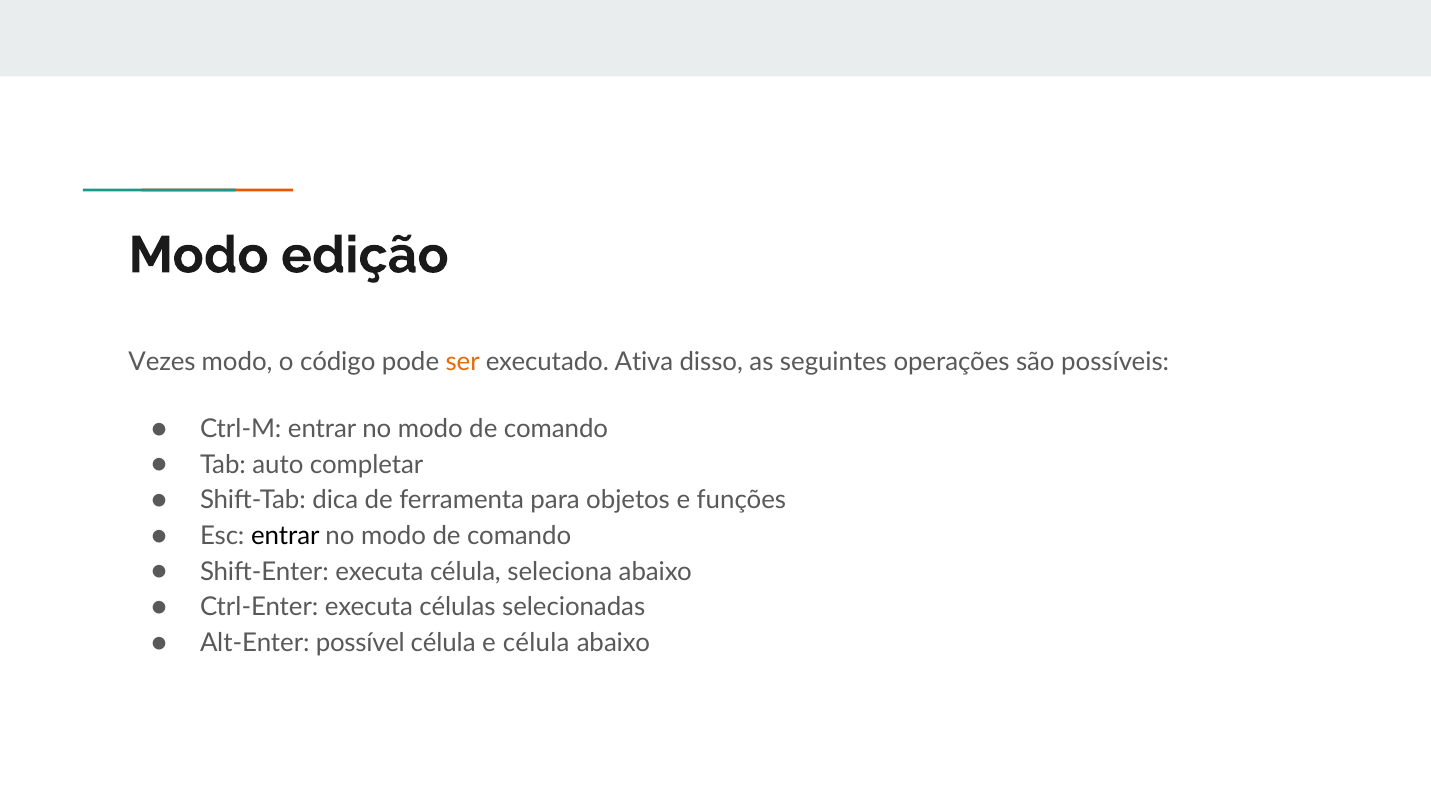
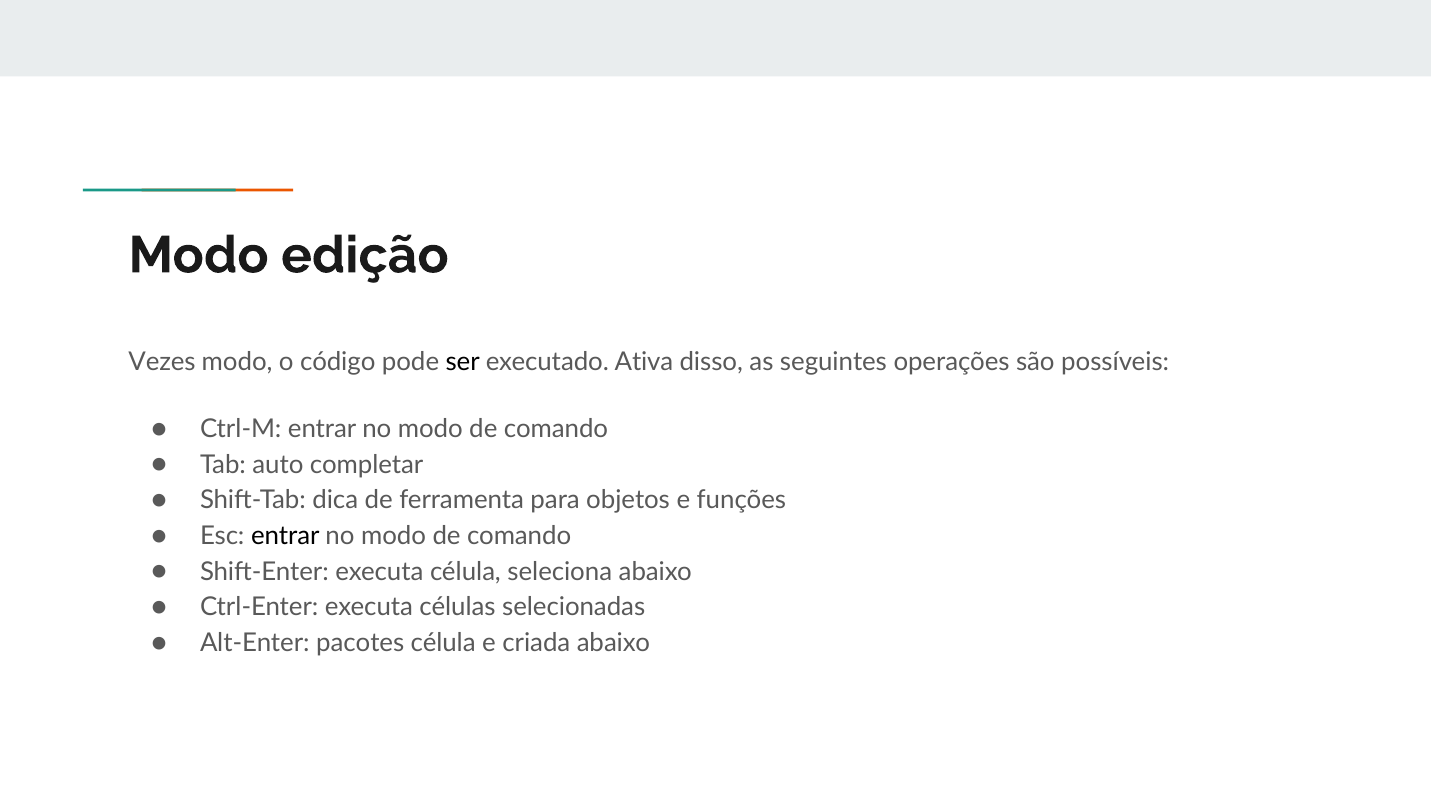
ser colour: orange -> black
possível: possível -> pacotes
e célula: célula -> criada
